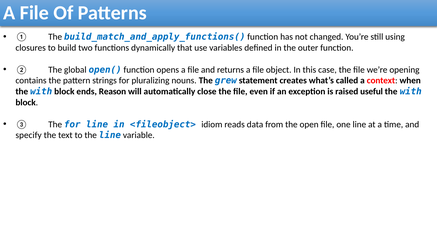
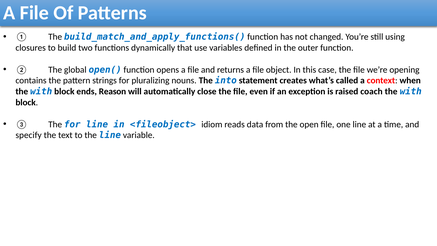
grew: grew -> into
useful: useful -> coach
